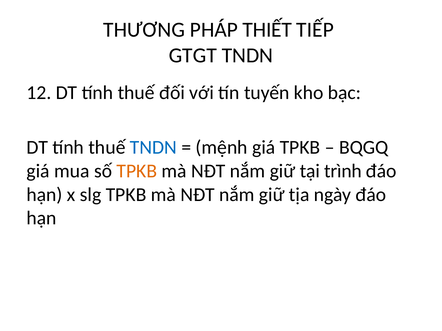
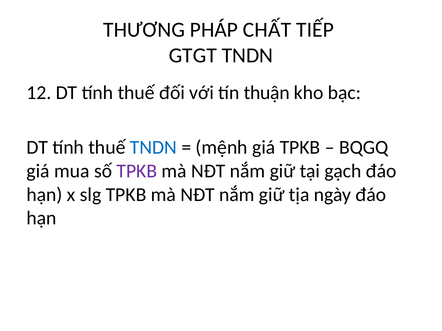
THIẾT: THIẾT -> CHẤT
tuyến: tuyến -> thuận
TPKB at (137, 171) colour: orange -> purple
trình: trình -> gạch
